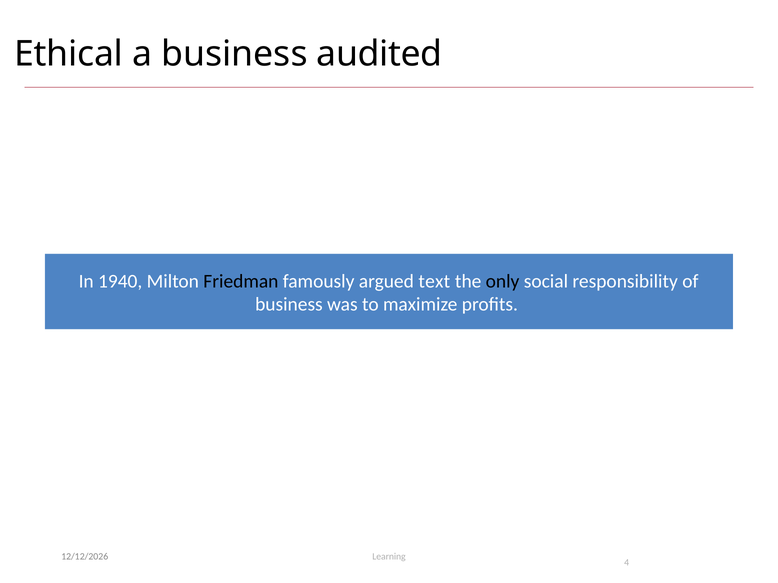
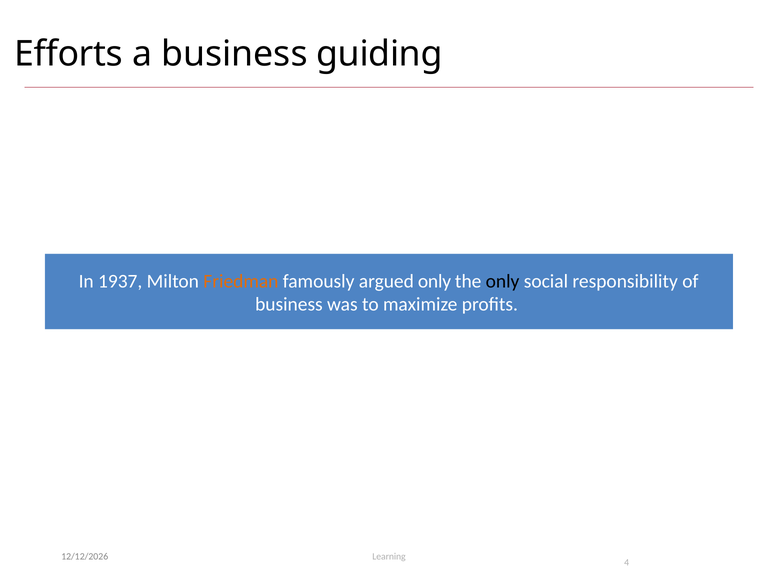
Ethical: Ethical -> Efforts
audited: audited -> guiding
1940: 1940 -> 1937
Friedman colour: black -> orange
argued text: text -> only
